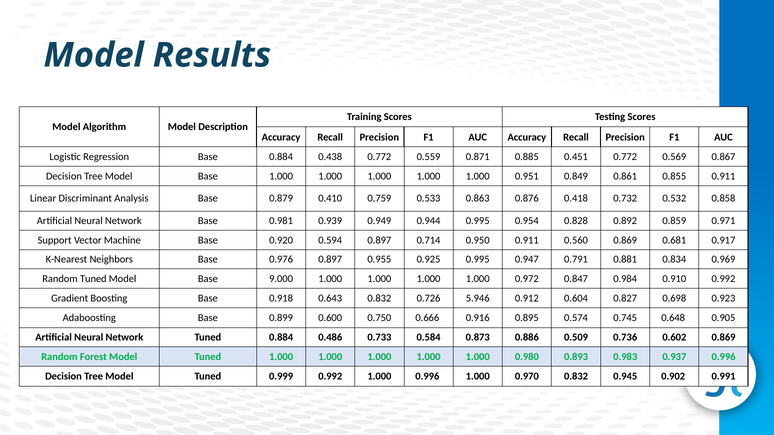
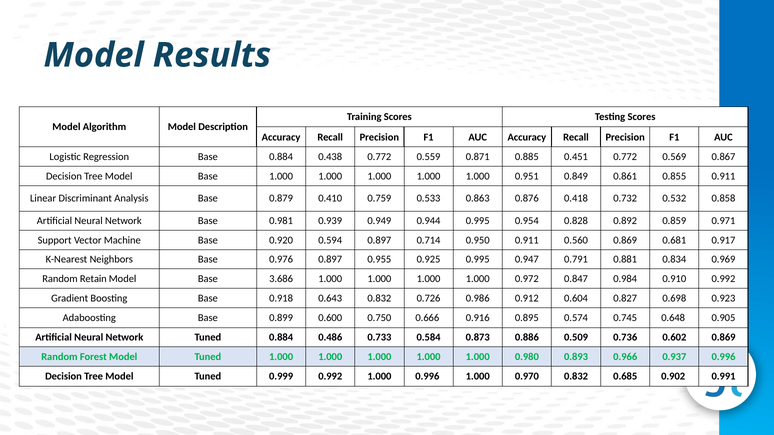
Random Tuned: Tuned -> Retain
9.000: 9.000 -> 3.686
5.946: 5.946 -> 0.986
0.983: 0.983 -> 0.966
0.945: 0.945 -> 0.685
